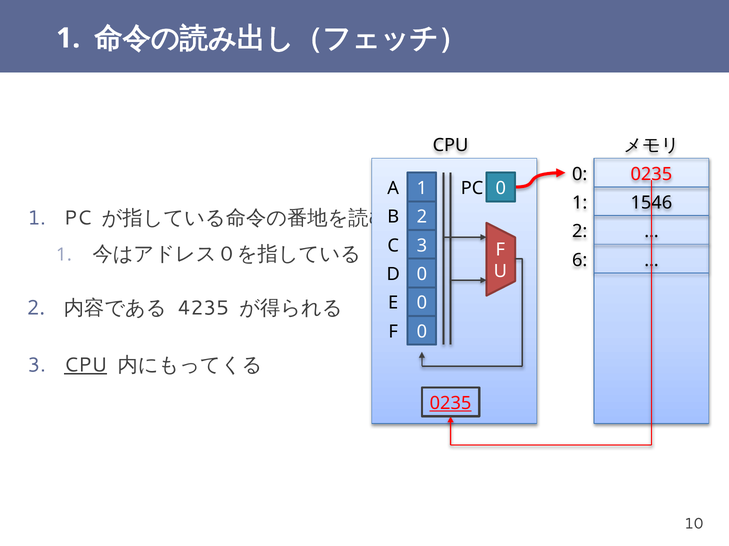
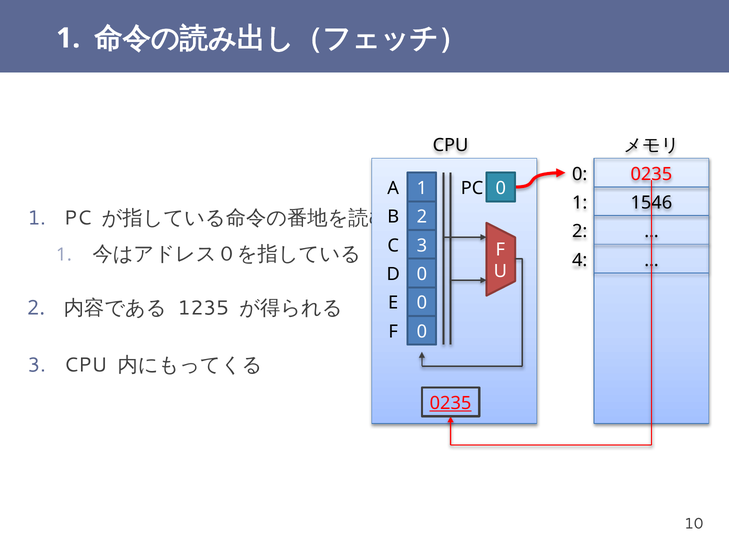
6: 6 -> 4
4235: 4235 -> 1235
CPU at (85, 366) underline: present -> none
